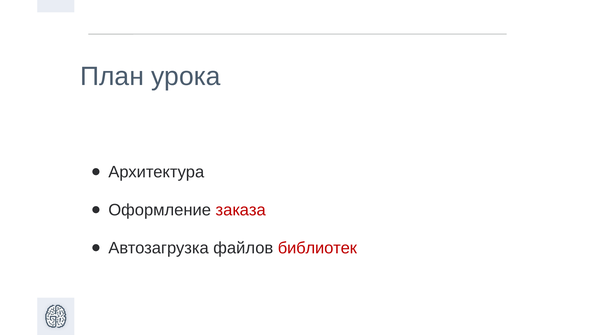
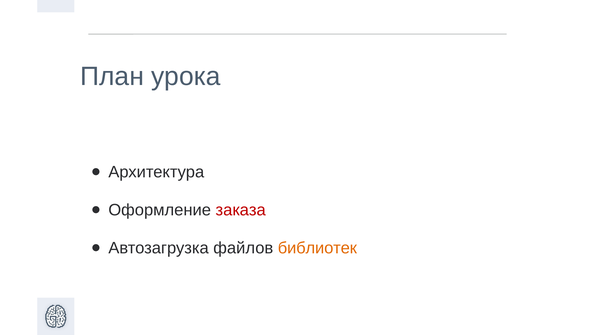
библиотек colour: red -> orange
